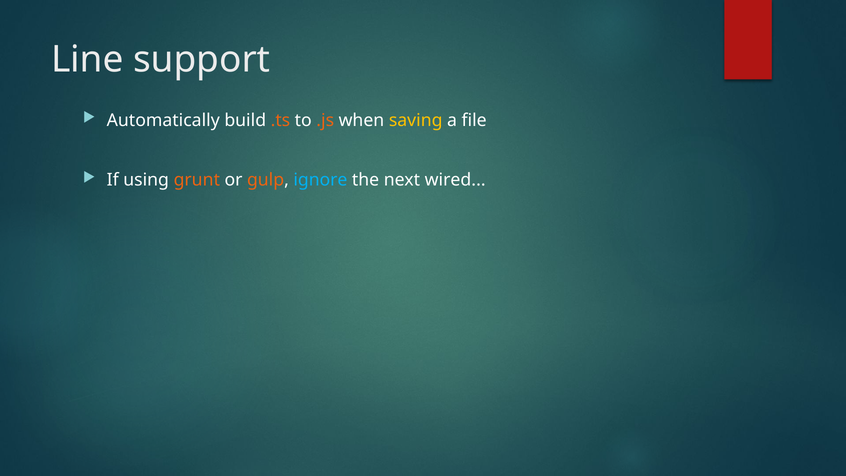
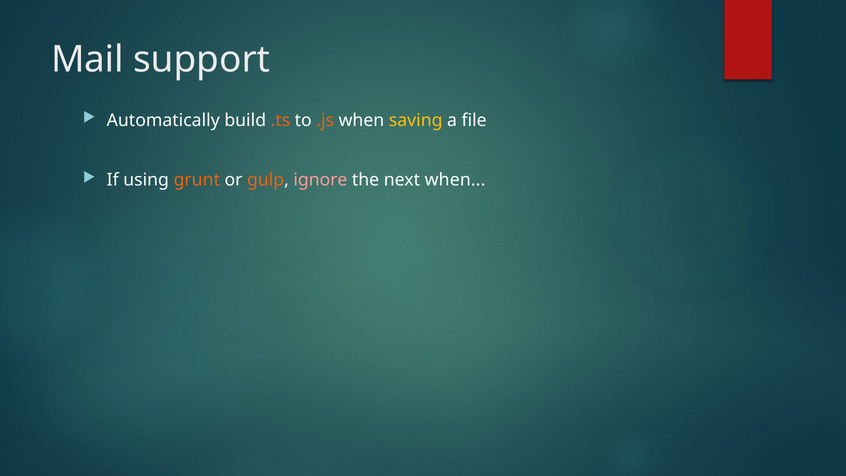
Line: Line -> Mail
ignore colour: light blue -> pink
next wired: wired -> when
